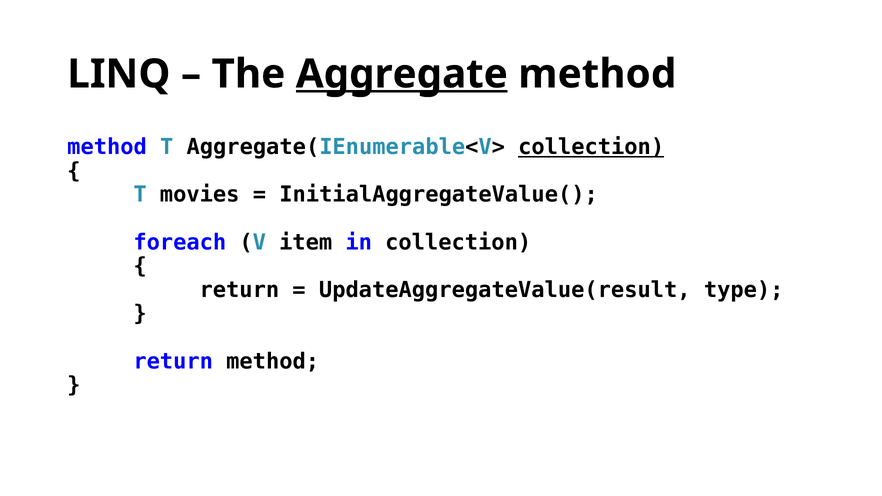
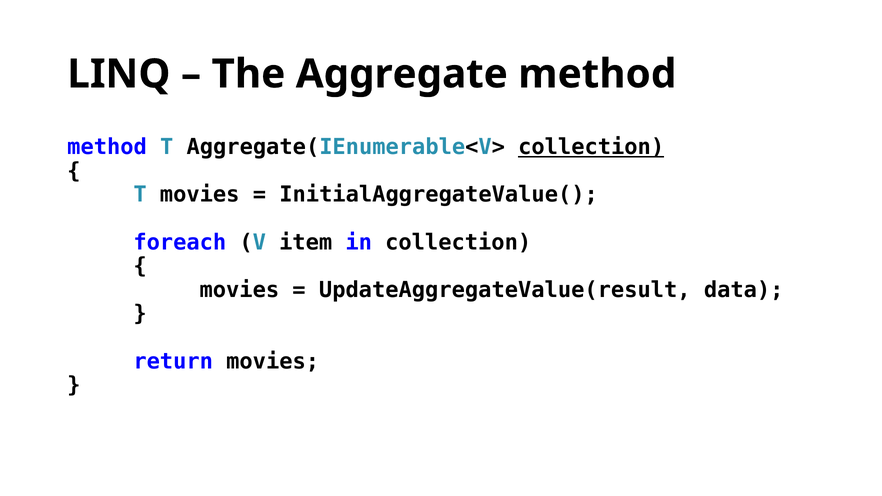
Aggregate underline: present -> none
return at (239, 290): return -> movies
type: type -> data
return method: method -> movies
